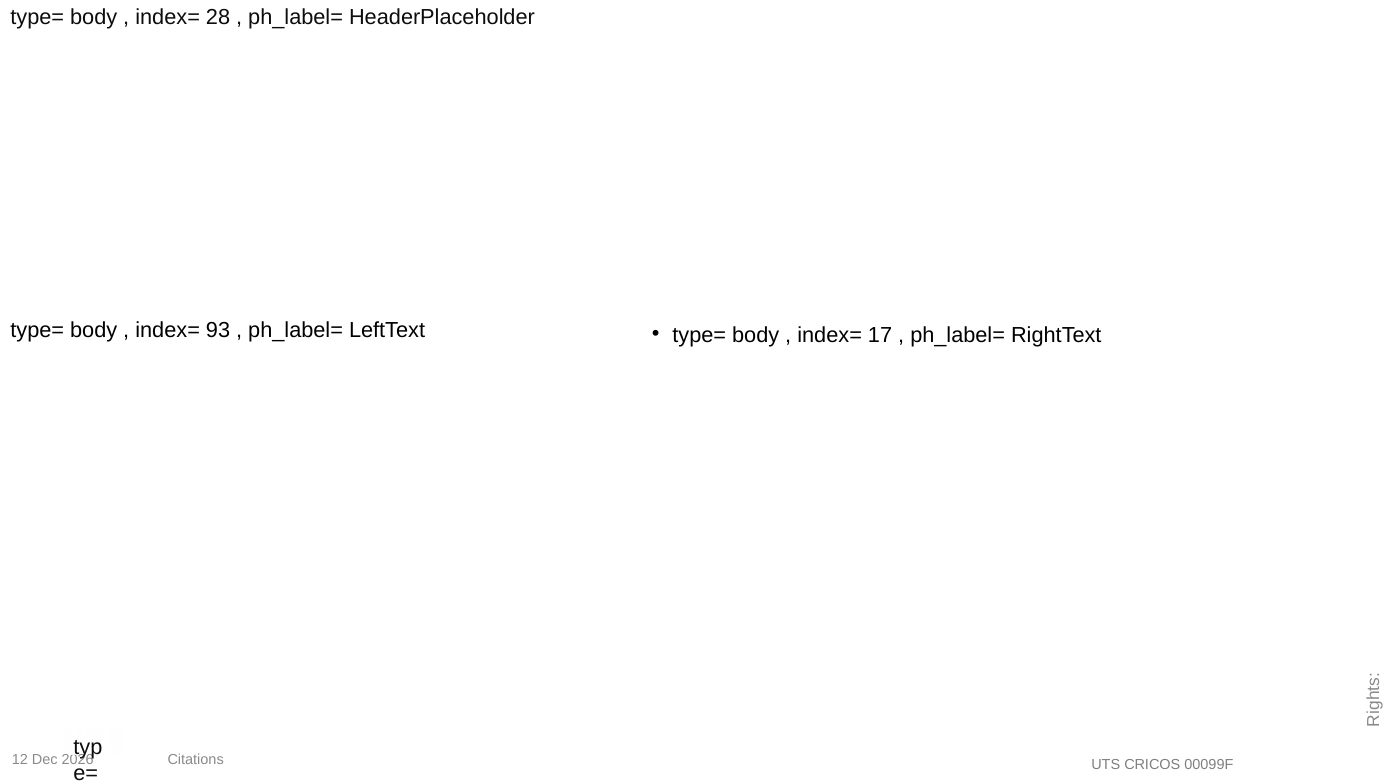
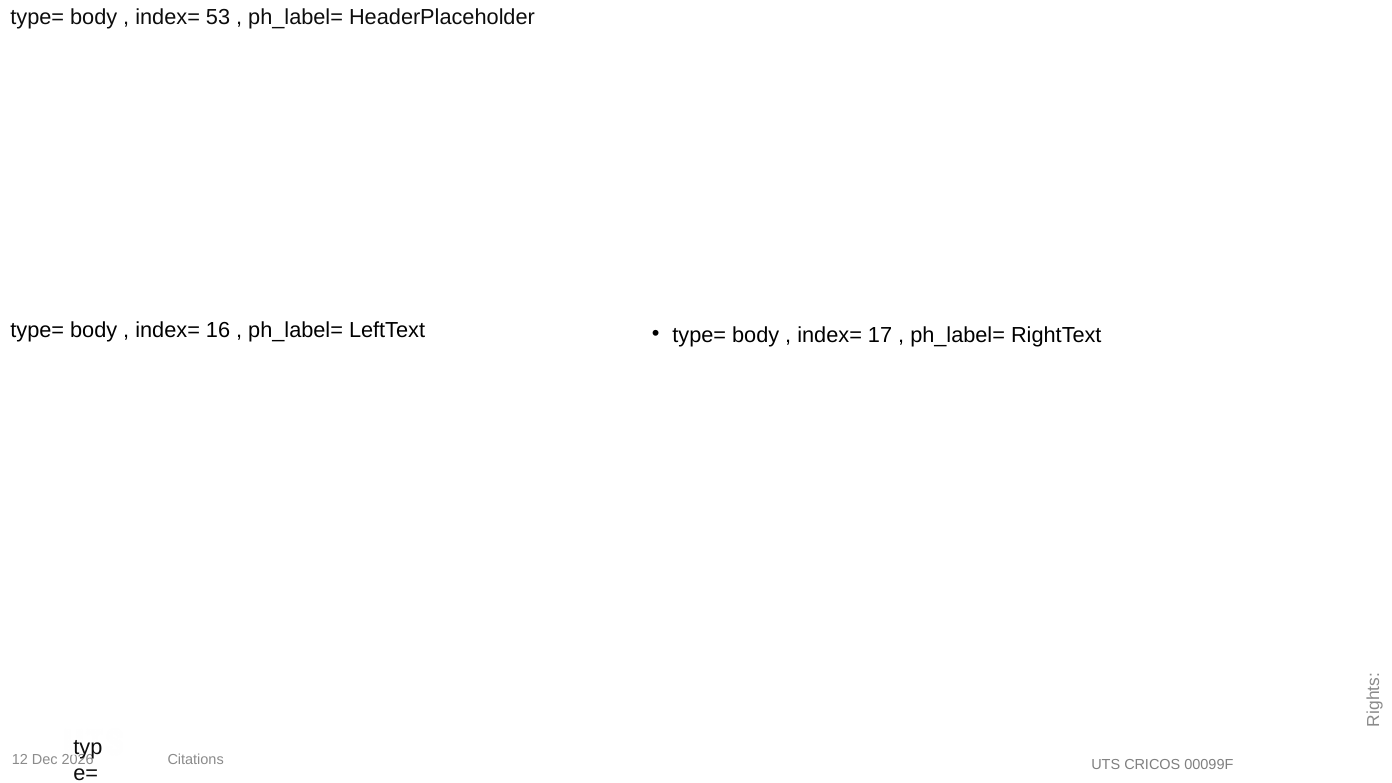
28: 28 -> 53
93: 93 -> 16
